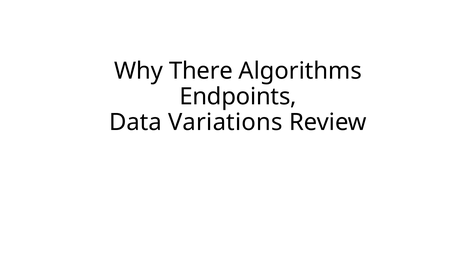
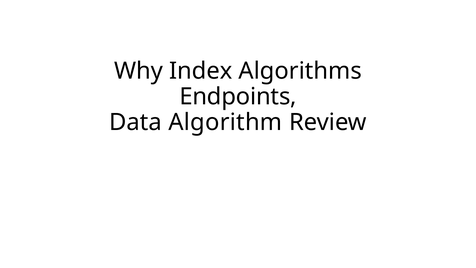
There: There -> Index
Variations: Variations -> Algorithm
